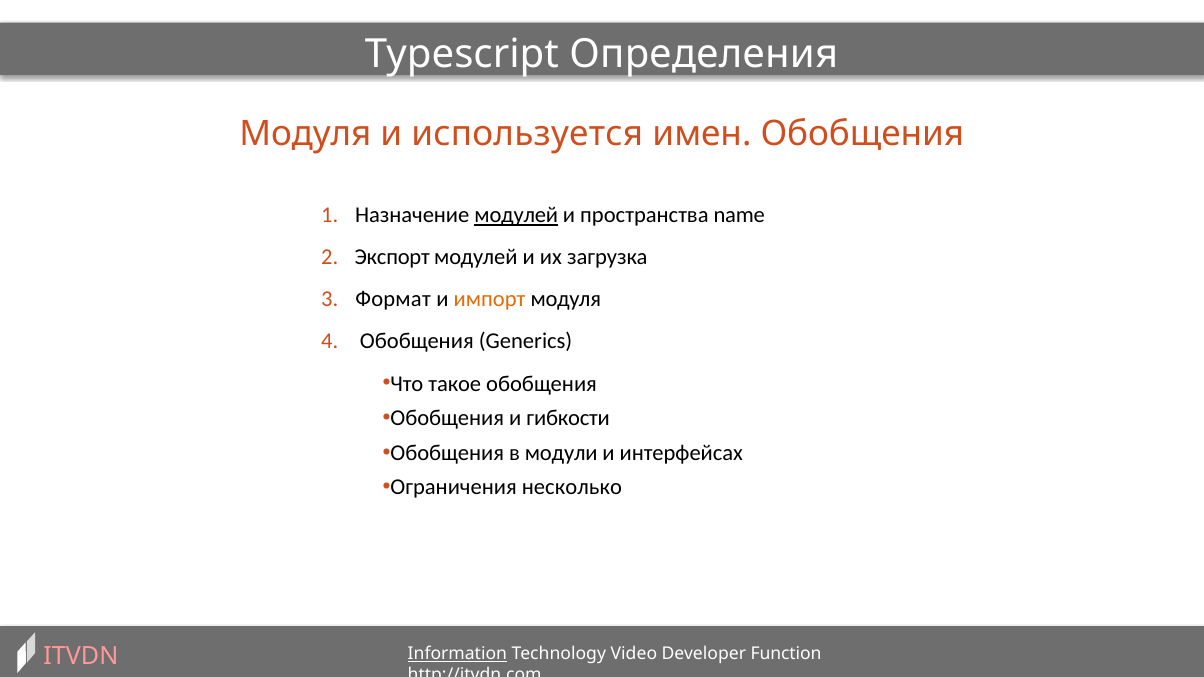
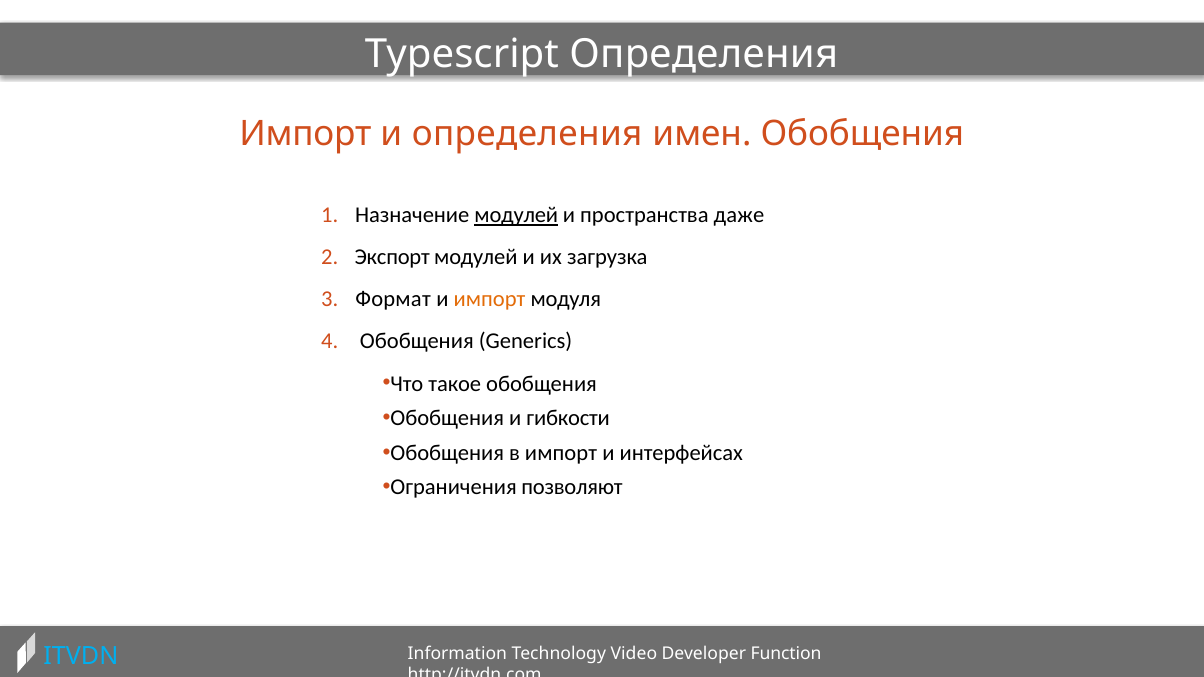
Модуля at (305, 134): Модуля -> Импорт
и используется: используется -> определения
name: name -> даже
в модули: модули -> импорт
несколько: несколько -> позволяют
Information underline: present -> none
ITVDN colour: pink -> light blue
